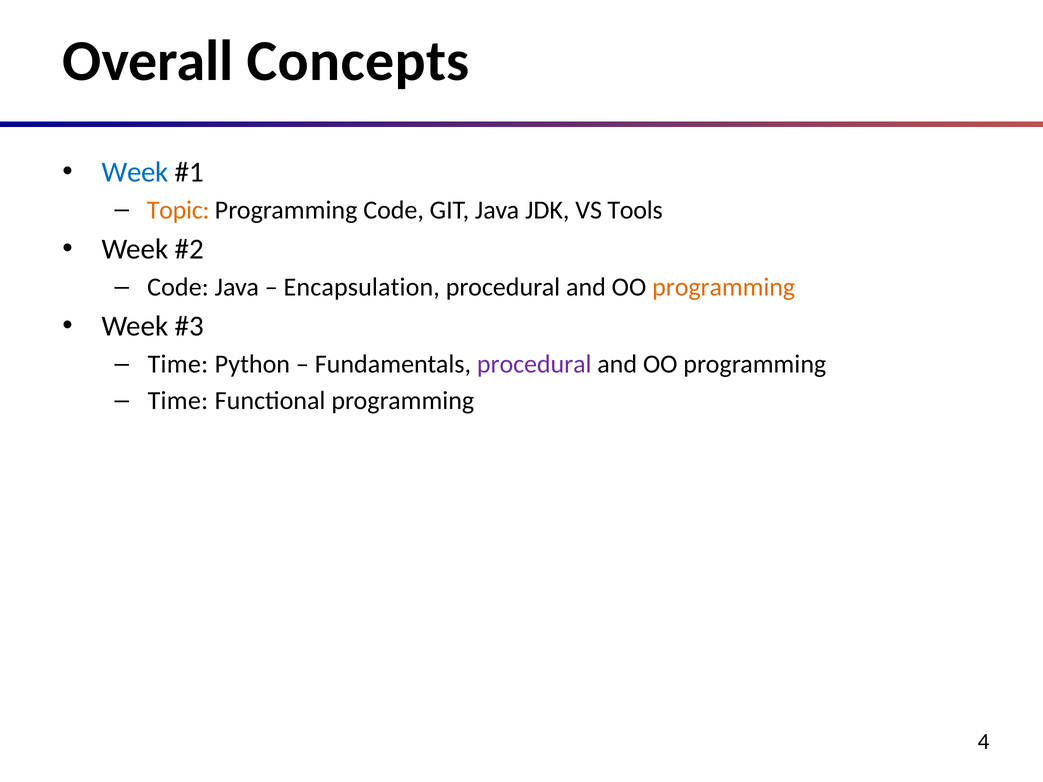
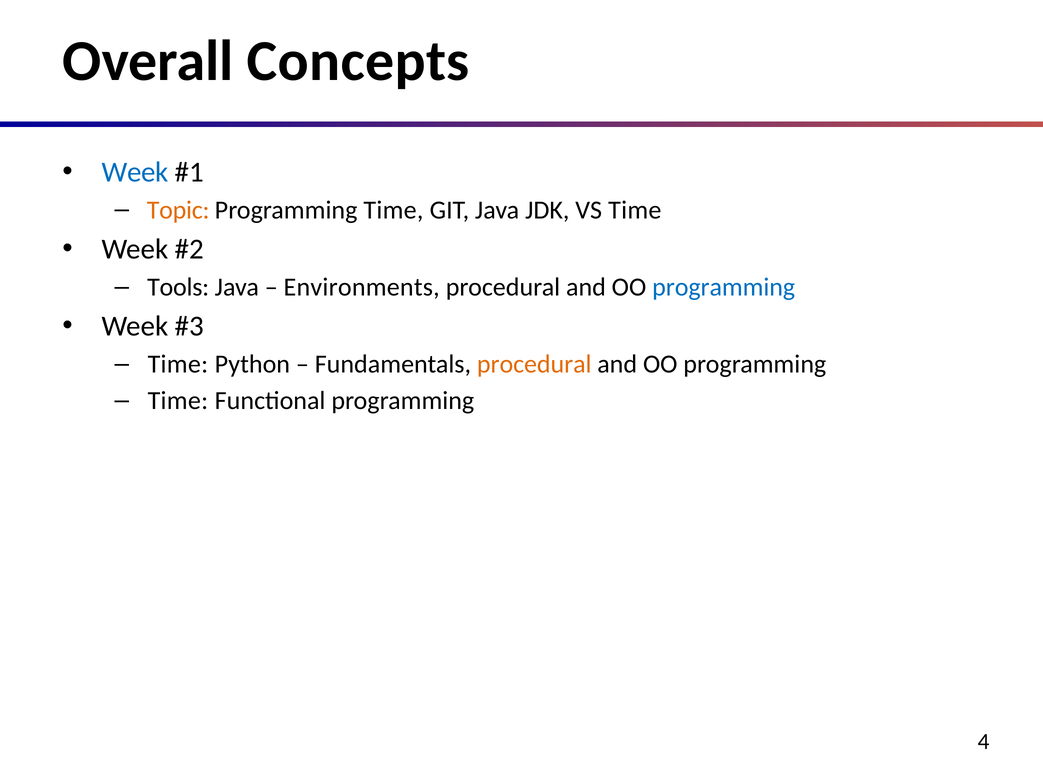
Programming Code: Code -> Time
VS Tools: Tools -> Time
Code at (178, 287): Code -> Tools
Encapsulation: Encapsulation -> Environments
programming at (724, 287) colour: orange -> blue
procedural at (534, 364) colour: purple -> orange
